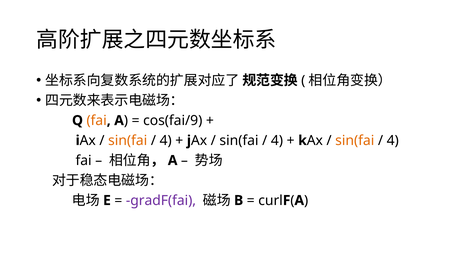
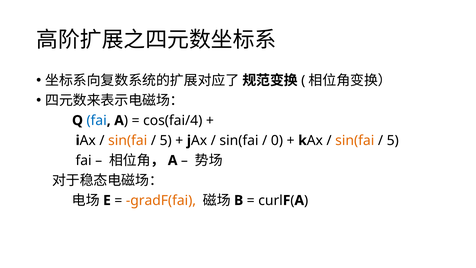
fai at (97, 120) colour: orange -> blue
cos(fai/9: cos(fai/9 -> cos(fai/4
4 at (166, 140): 4 -> 5
4 at (277, 140): 4 -> 0
4 at (393, 140): 4 -> 5
gradF(fai colour: purple -> orange
